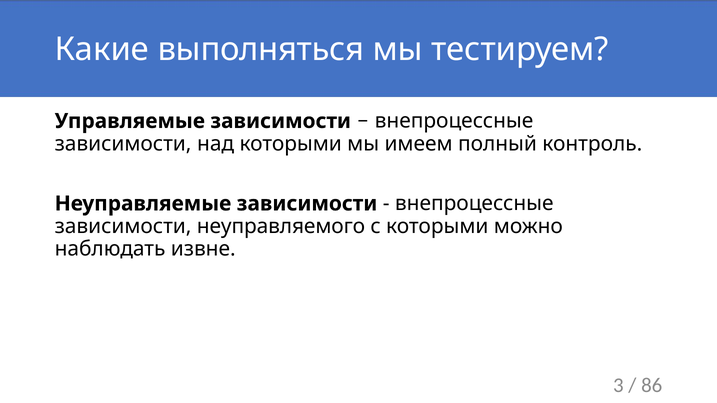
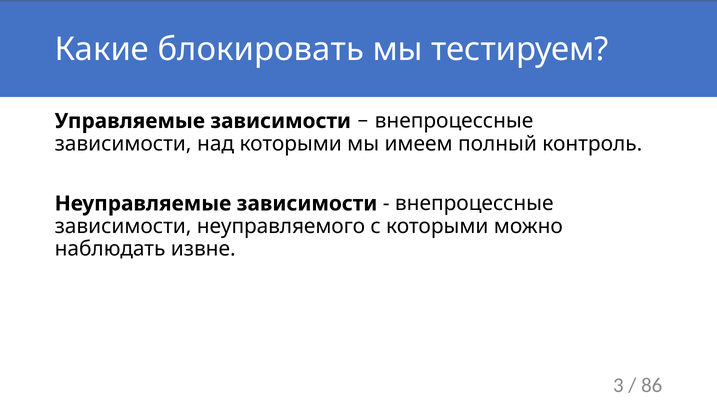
выполняться: выполняться -> блокировать
